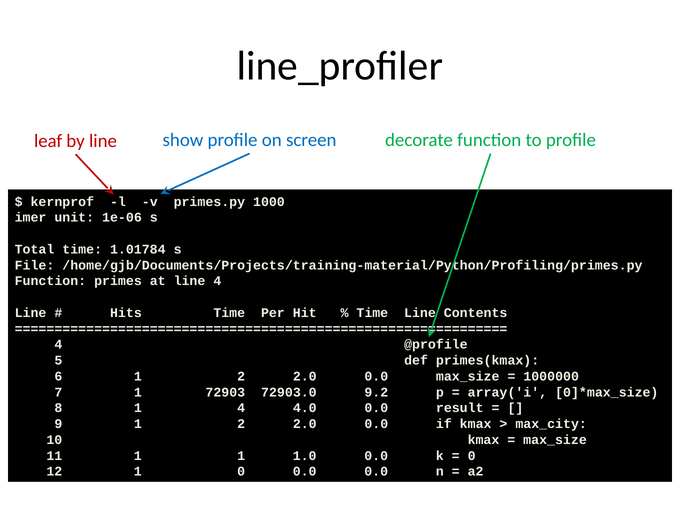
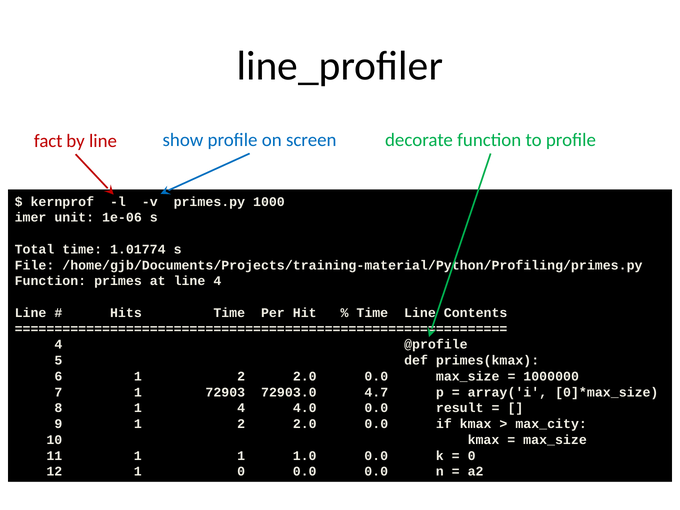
leaf: leaf -> fact
1.01784: 1.01784 -> 1.01774
9.2: 9.2 -> 4.7
